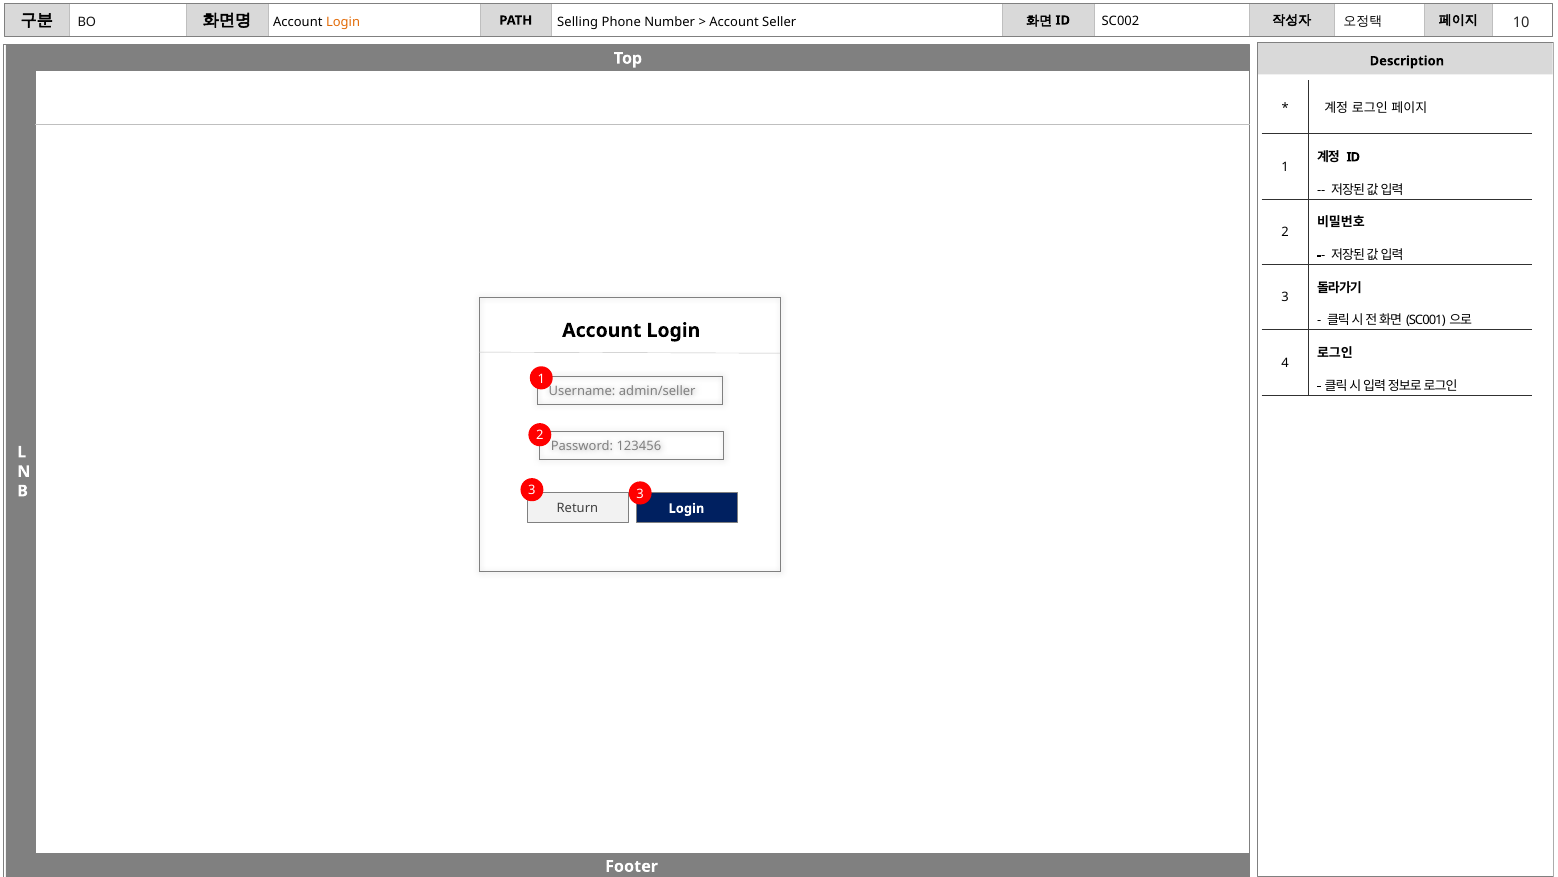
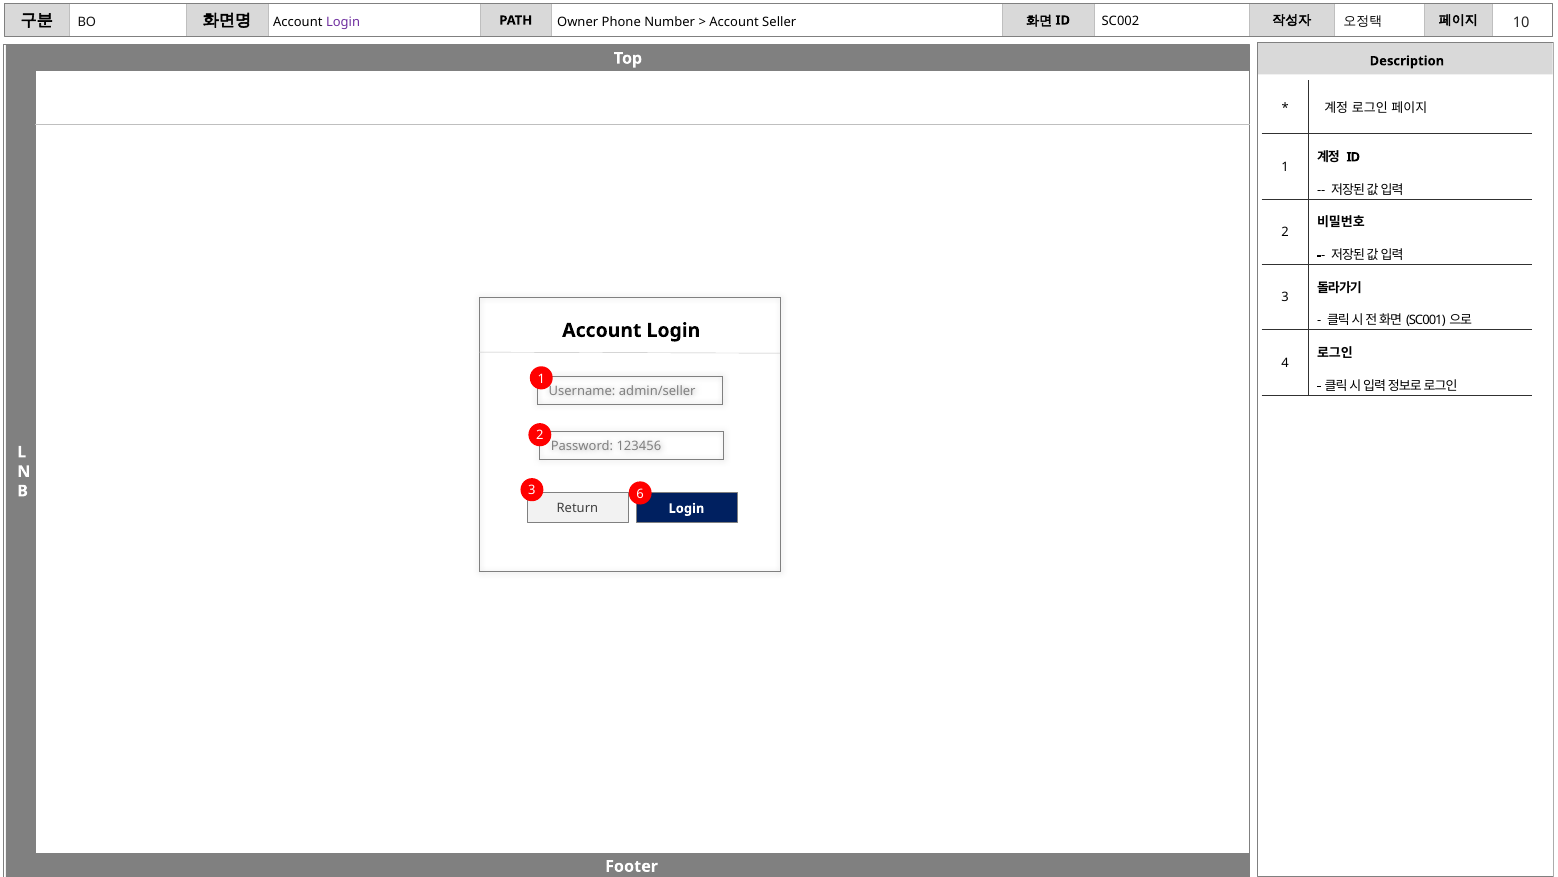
Login at (343, 22) colour: orange -> purple
Selling: Selling -> Owner
3 3: 3 -> 6
